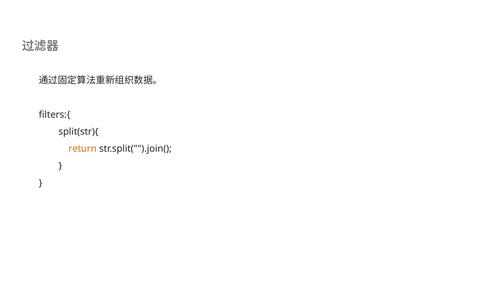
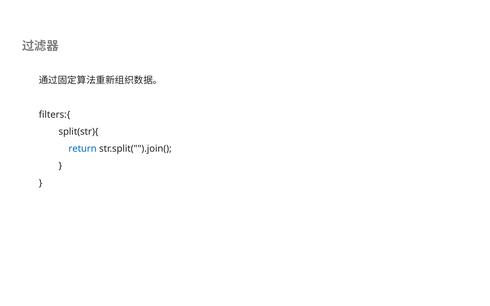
return colour: orange -> blue
